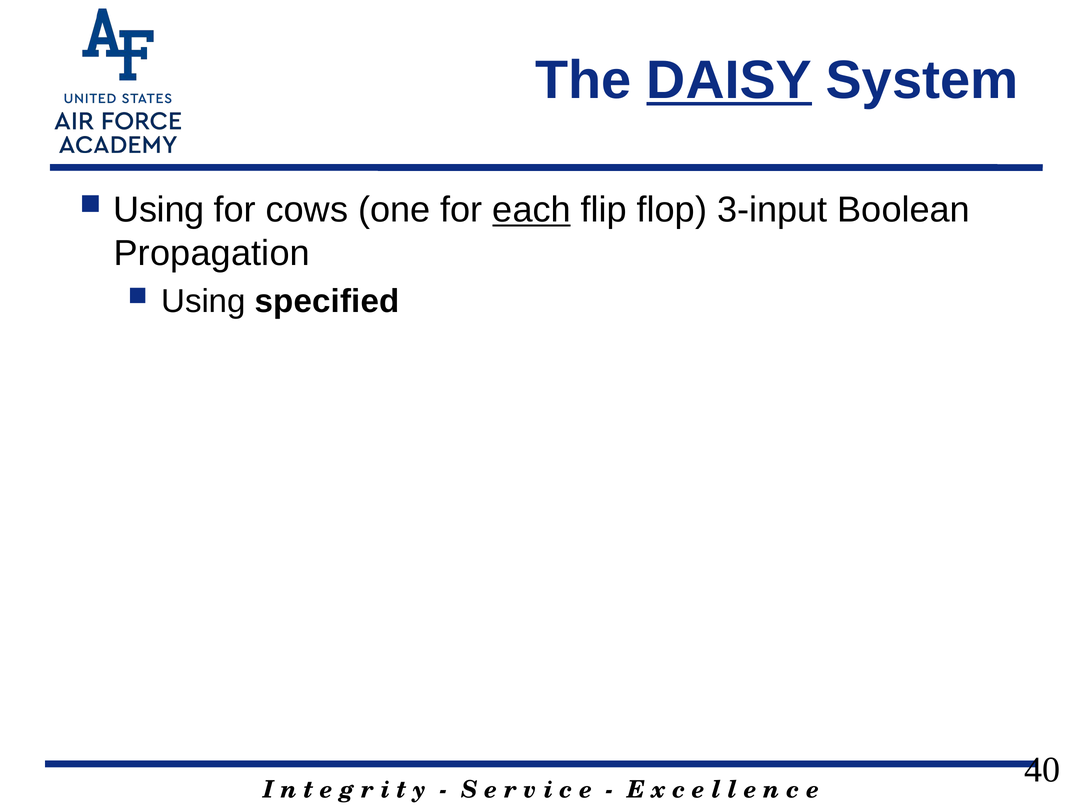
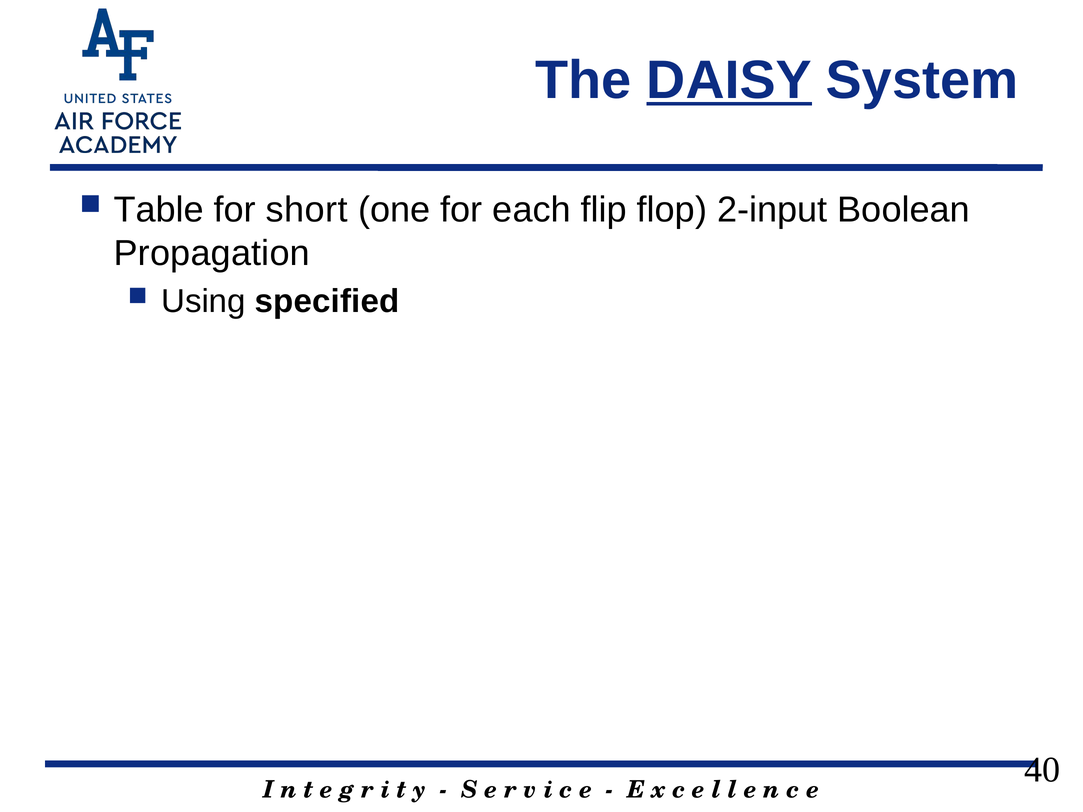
Using at (159, 210): Using -> Table
cows: cows -> short
each underline: present -> none
3-input: 3-input -> 2-input
